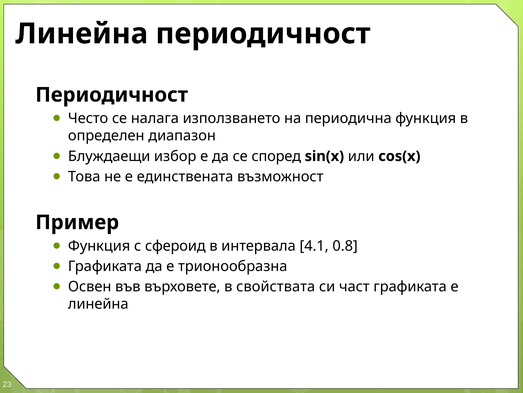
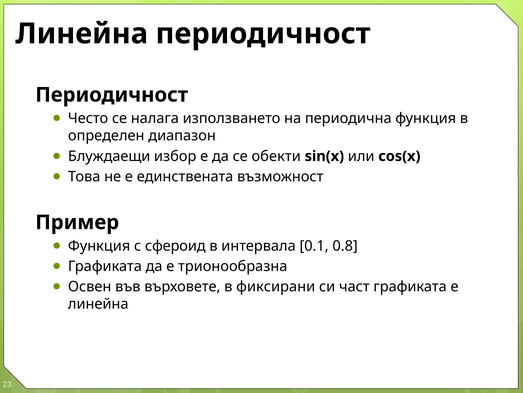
според: според -> обекти
4.1: 4.1 -> 0.1
свойствата: свойствата -> фиксирани
